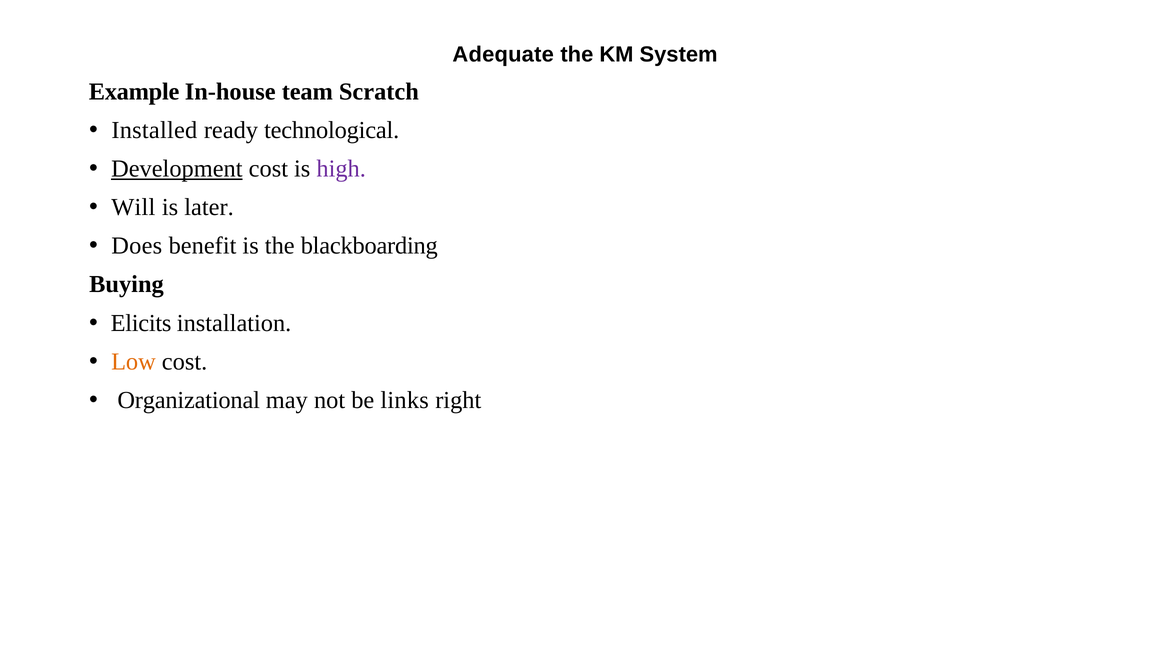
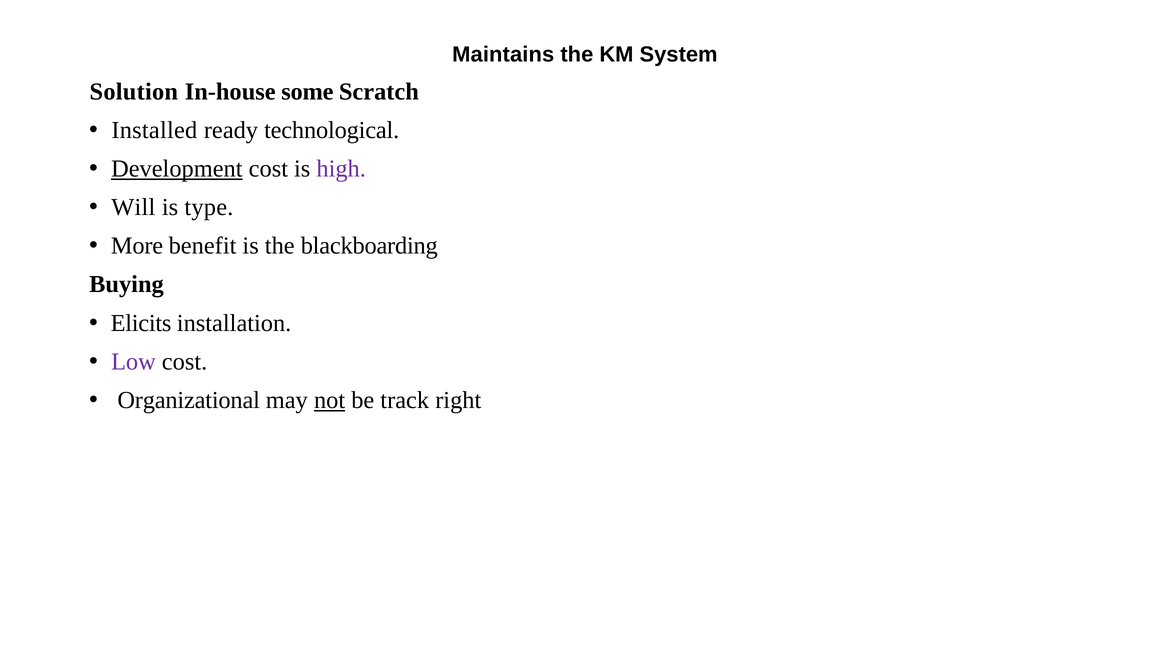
Adequate: Adequate -> Maintains
Example: Example -> Solution
team: team -> some
later: later -> type
Does: Does -> More
Low colour: orange -> purple
not underline: none -> present
links: links -> track
